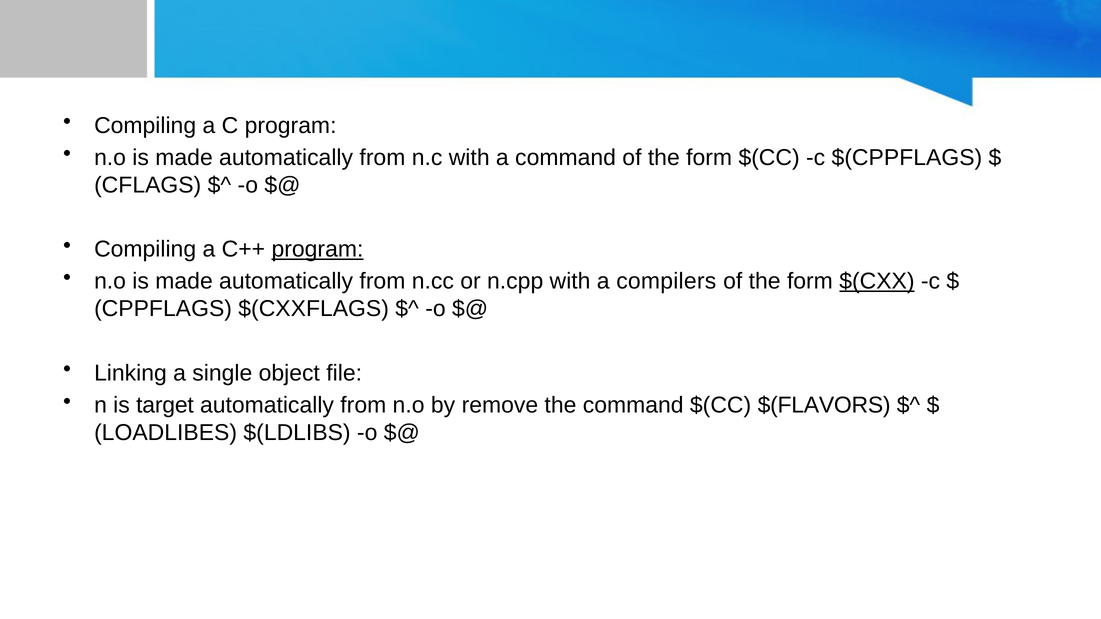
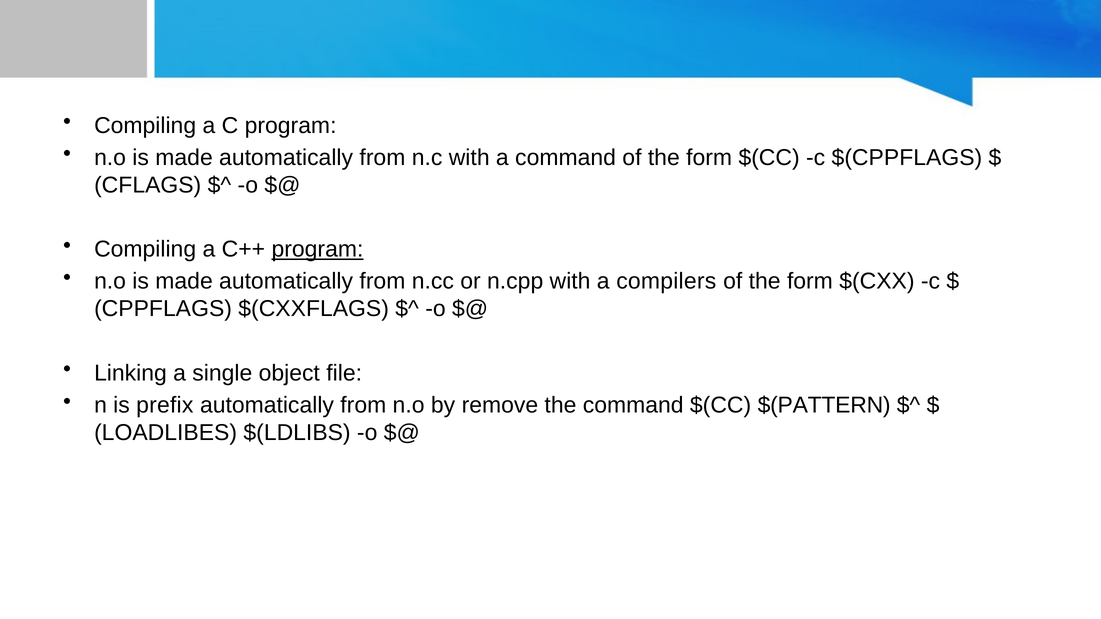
$(CXX underline: present -> none
target: target -> prefix
$(FLAVORS: $(FLAVORS -> $(PATTERN
